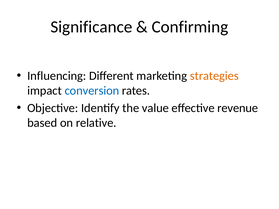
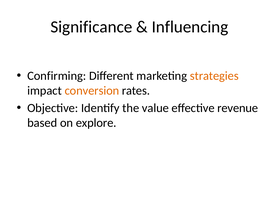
Confirming: Confirming -> Influencing
Influencing: Influencing -> Confirming
conversion colour: blue -> orange
relative: relative -> explore
